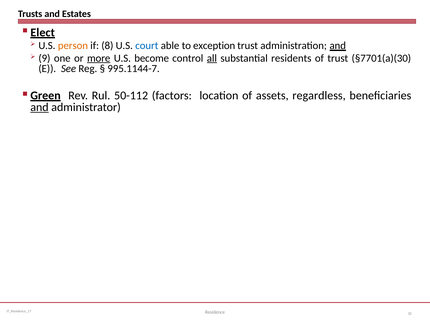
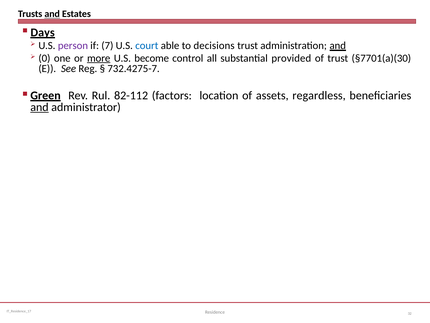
and at (52, 14) underline: none -> present
Elect: Elect -> Days
person colour: orange -> purple
8: 8 -> 7
exception: exception -> decisions
9: 9 -> 0
all underline: present -> none
residents: residents -> provided
995.1144-7: 995.1144-7 -> 732.4275-7
50-112: 50-112 -> 82-112
